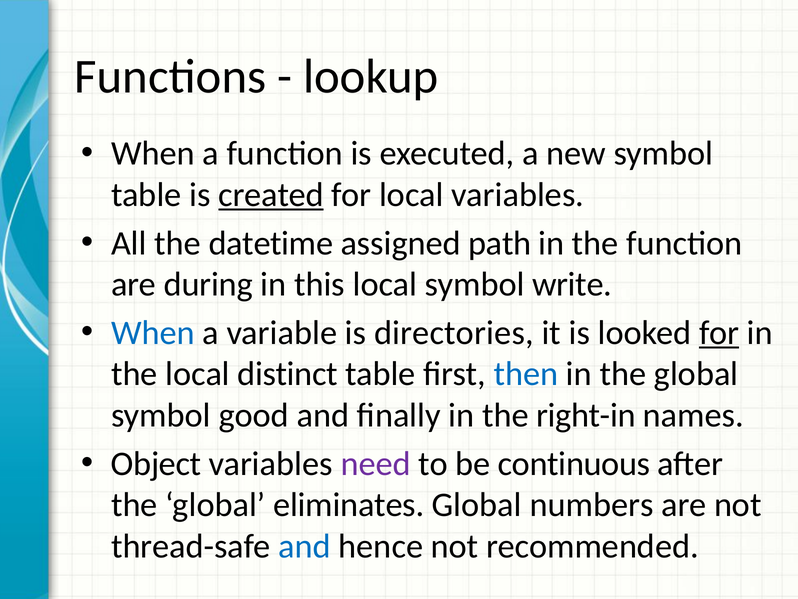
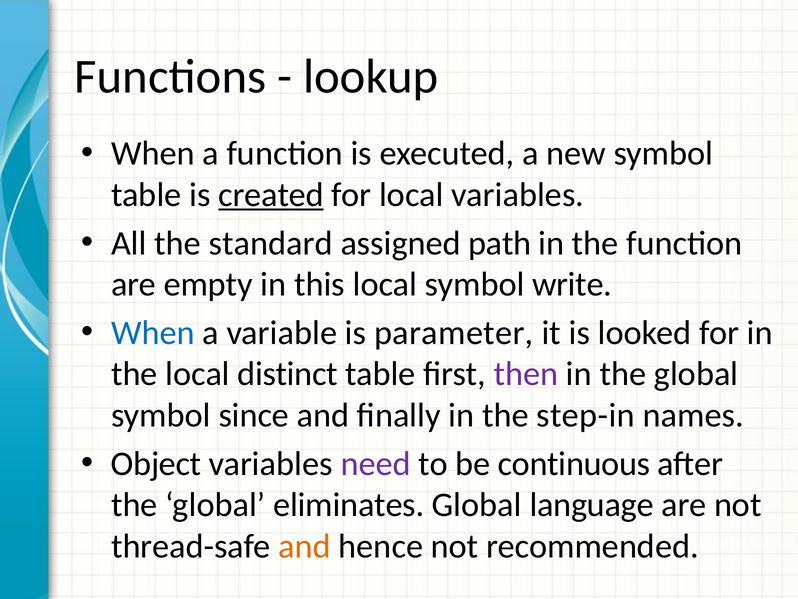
datetime: datetime -> standard
during: during -> empty
directories: directories -> parameter
for at (719, 333) underline: present -> none
then colour: blue -> purple
good: good -> since
right-in: right-in -> step-in
numbers: numbers -> language
and at (304, 546) colour: blue -> orange
